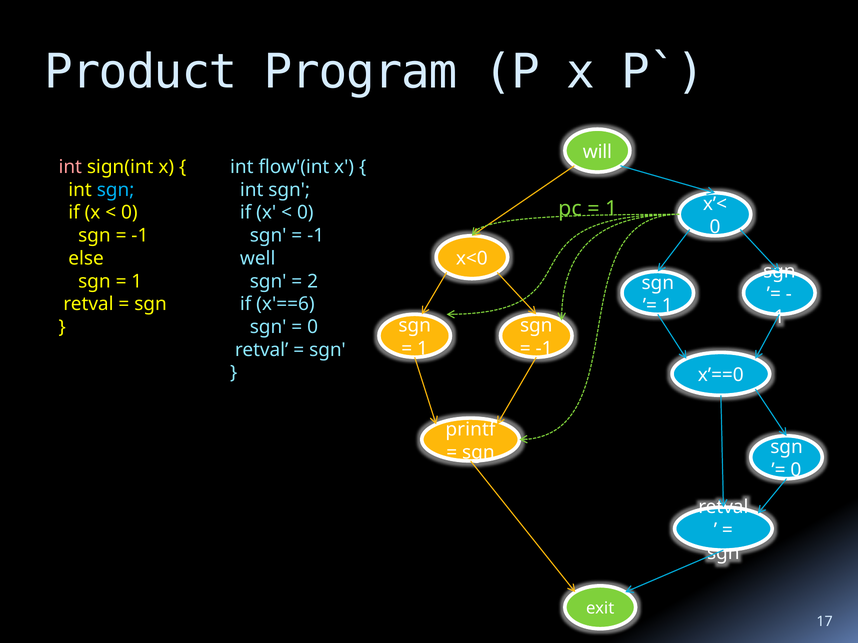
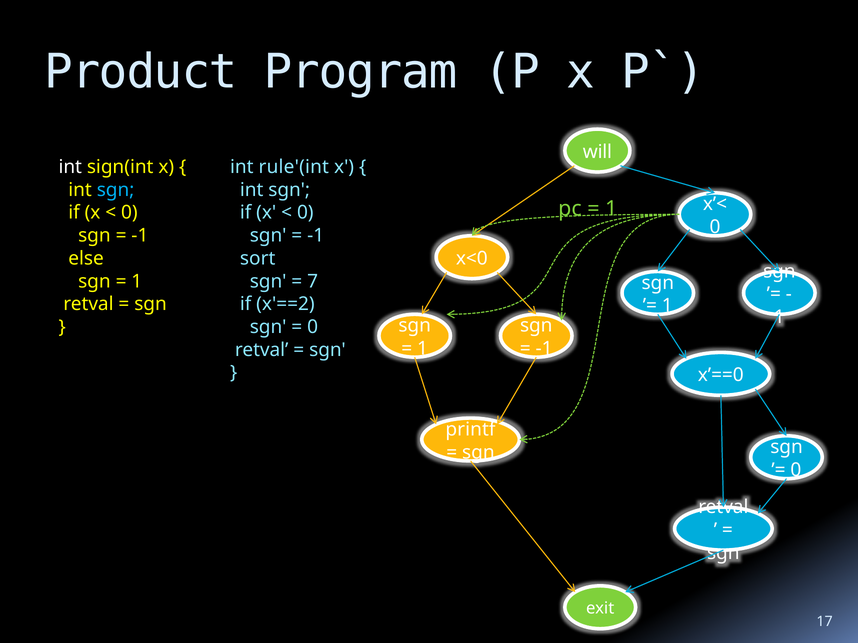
int at (70, 167) colour: pink -> white
flow'(int: flow'(int -> rule'(int
well: well -> sort
2: 2 -> 7
x'==6: x'==6 -> x'==2
